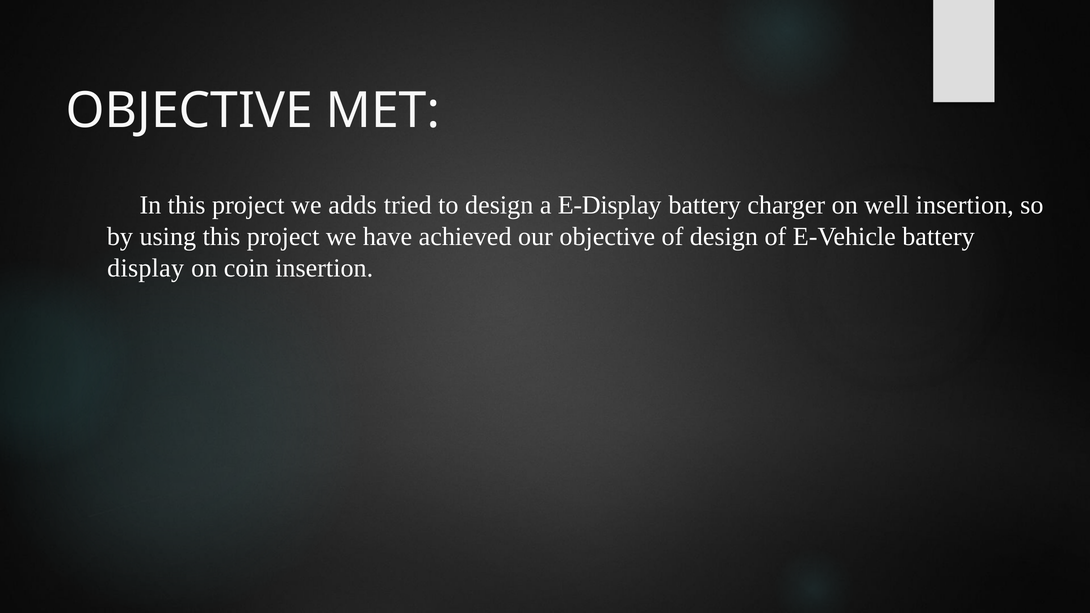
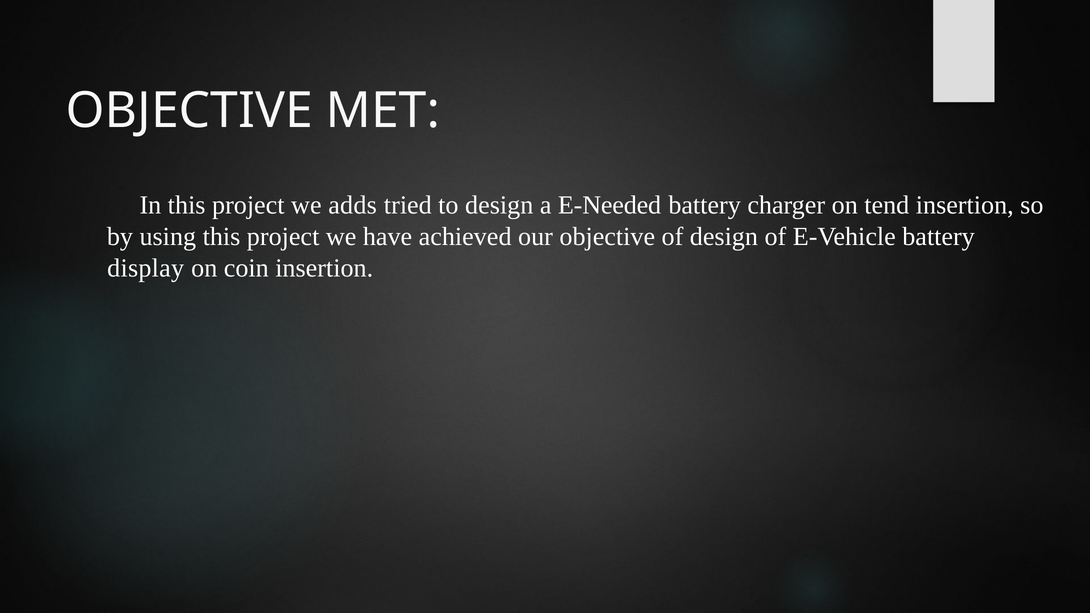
E-Display: E-Display -> E-Needed
well: well -> tend
